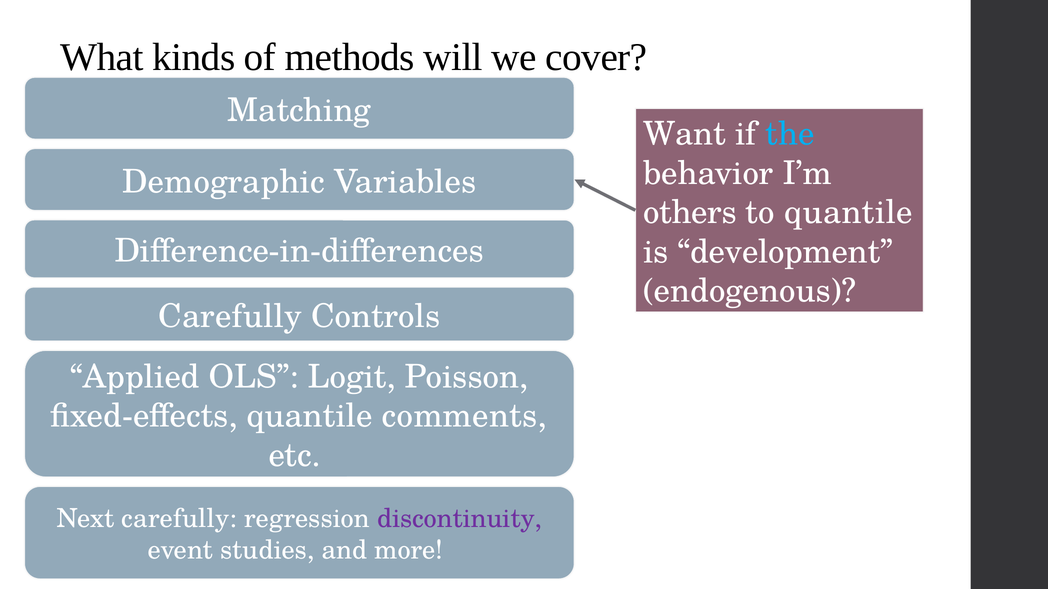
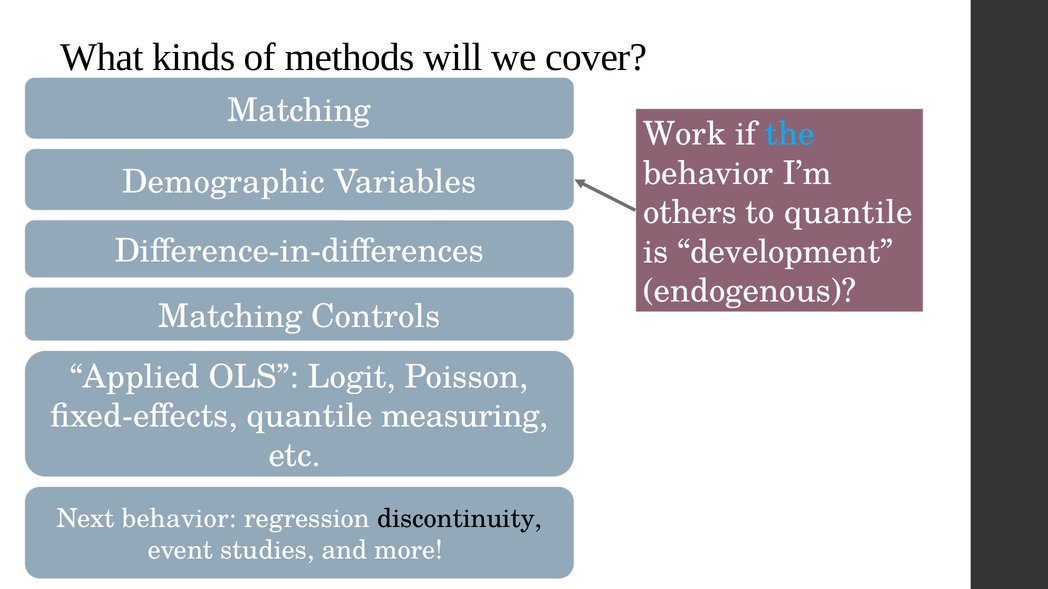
Want: Want -> Work
Carefully at (230, 317): Carefully -> Matching
comments: comments -> measuring
Next carefully: carefully -> behavior
discontinuity colour: purple -> black
